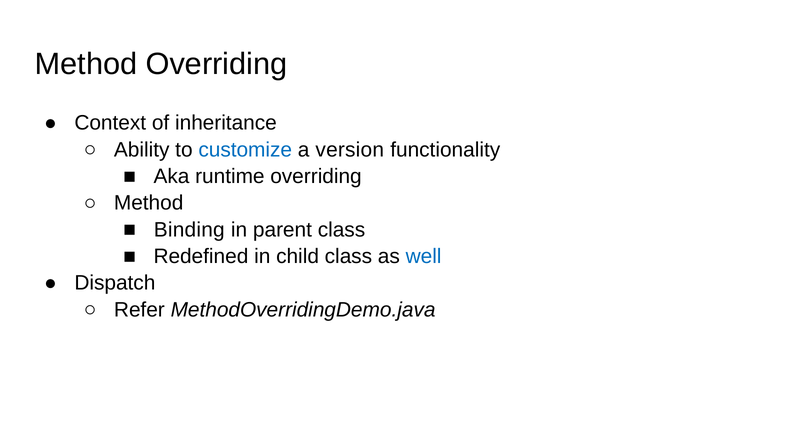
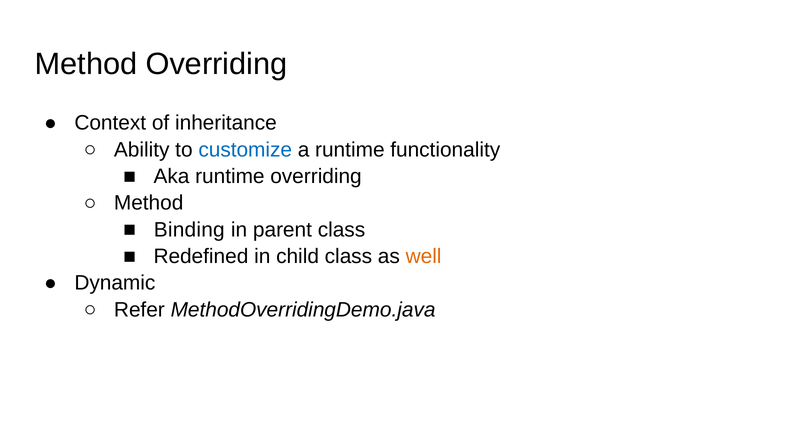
a version: version -> runtime
well colour: blue -> orange
Dispatch: Dispatch -> Dynamic
